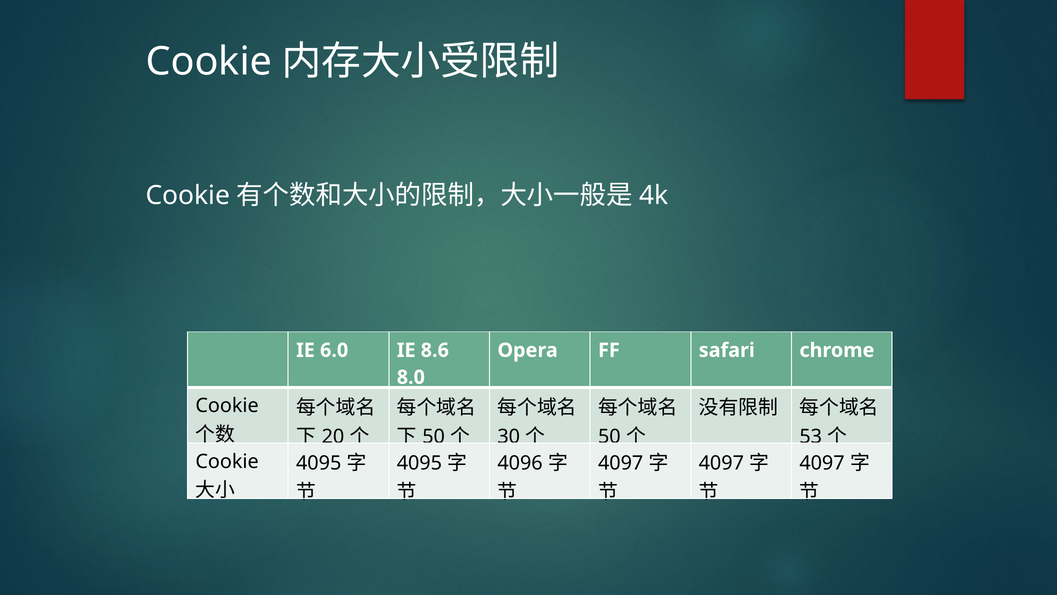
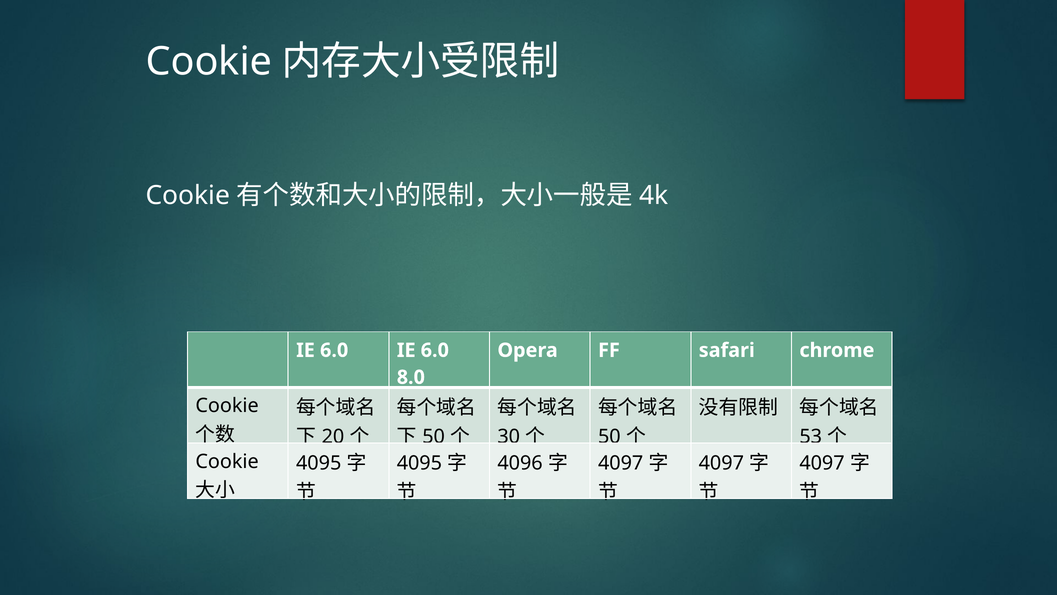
6.0 IE 8.6: 8.6 -> 6.0
